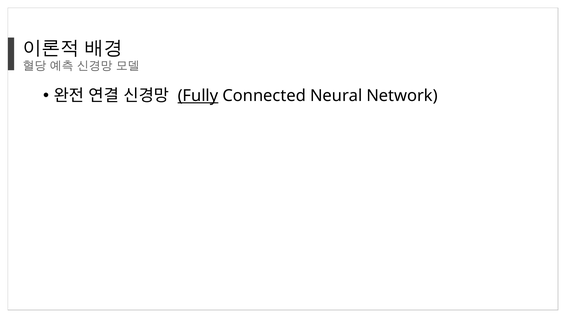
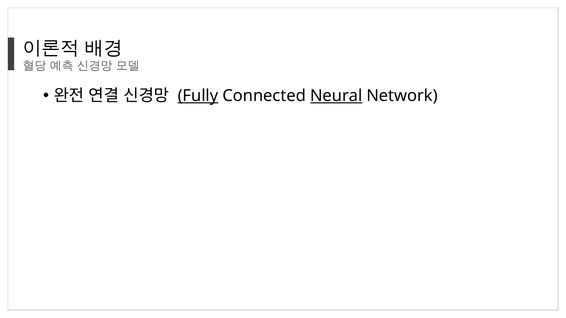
Neural underline: none -> present
